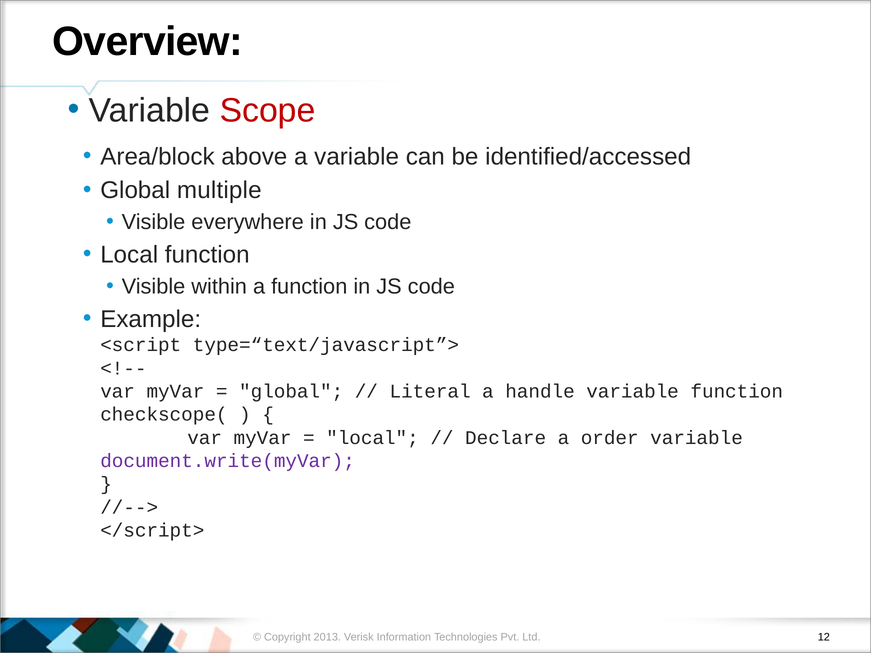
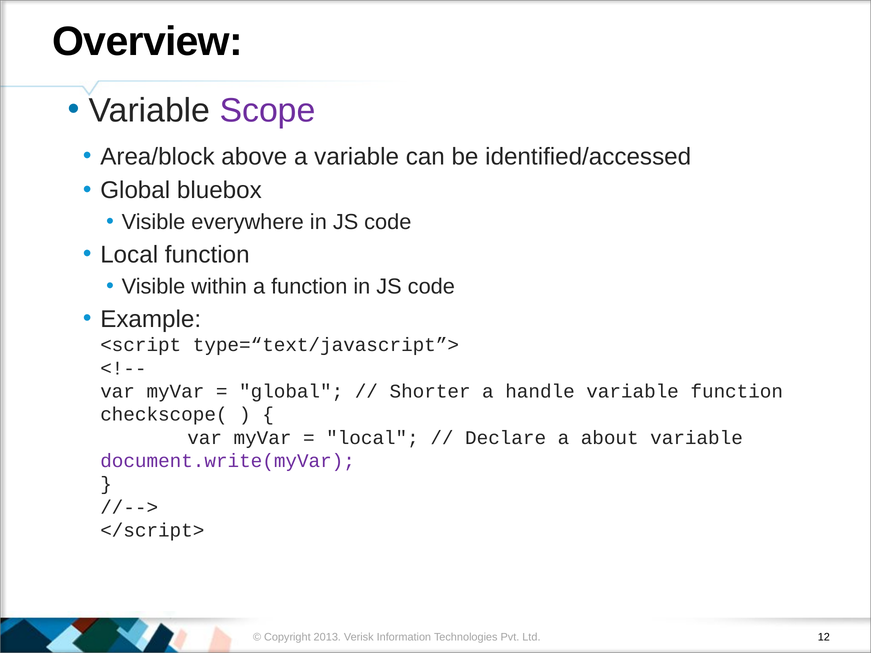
Scope colour: red -> purple
multiple: multiple -> bluebox
Literal: Literal -> Shorter
order: order -> about
